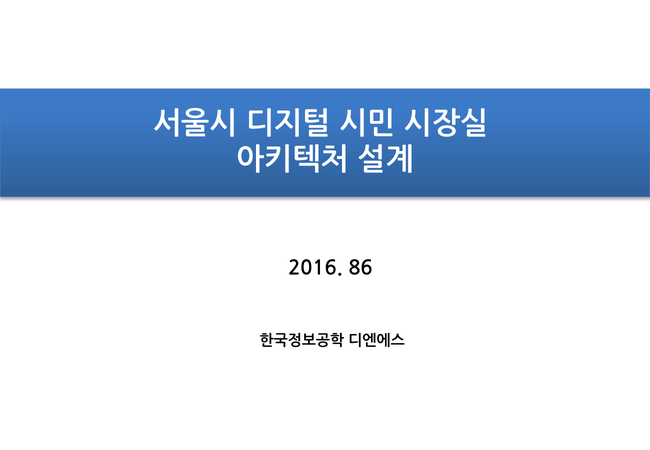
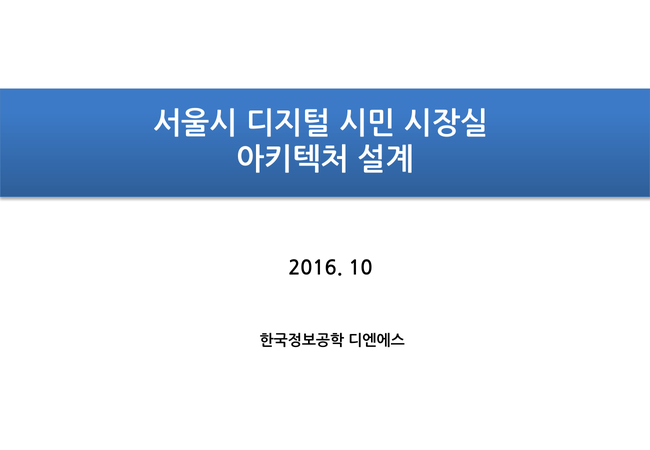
86: 86 -> 10
